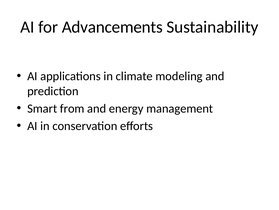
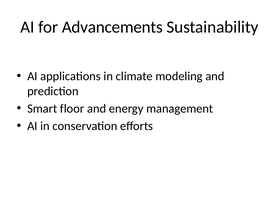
from: from -> floor
